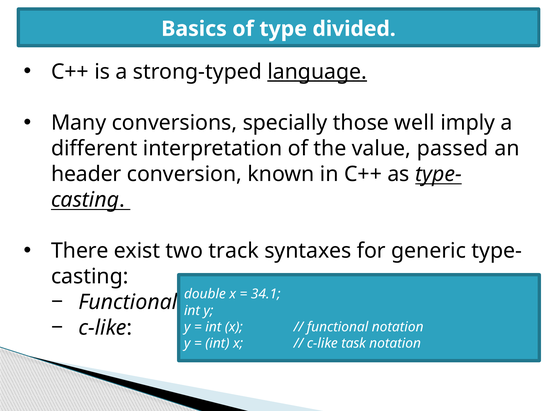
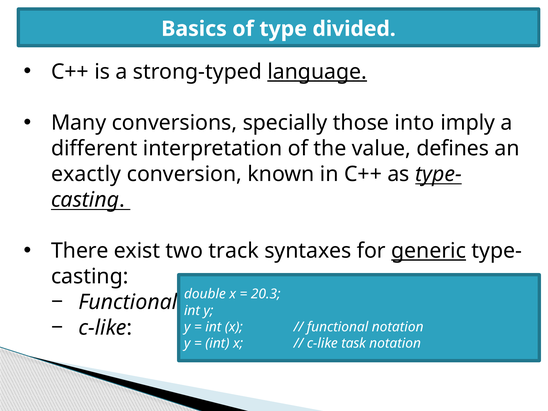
well: well -> into
passed: passed -> defines
header: header -> exactly
generic underline: none -> present
34.1: 34.1 -> 20.3
